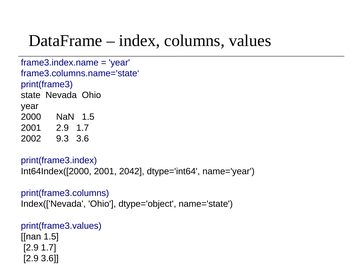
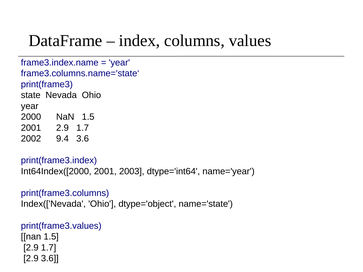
9.3: 9.3 -> 9.4
2042: 2042 -> 2003
